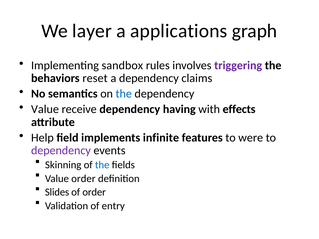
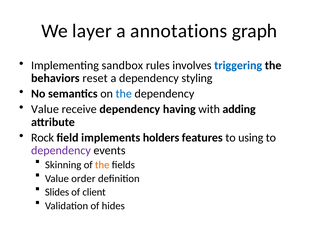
applications: applications -> annotations
triggering colour: purple -> blue
claims: claims -> styling
effects: effects -> adding
Help: Help -> Rock
infinite: infinite -> holders
were: were -> using
the at (102, 165) colour: blue -> orange
of order: order -> client
entry: entry -> hides
